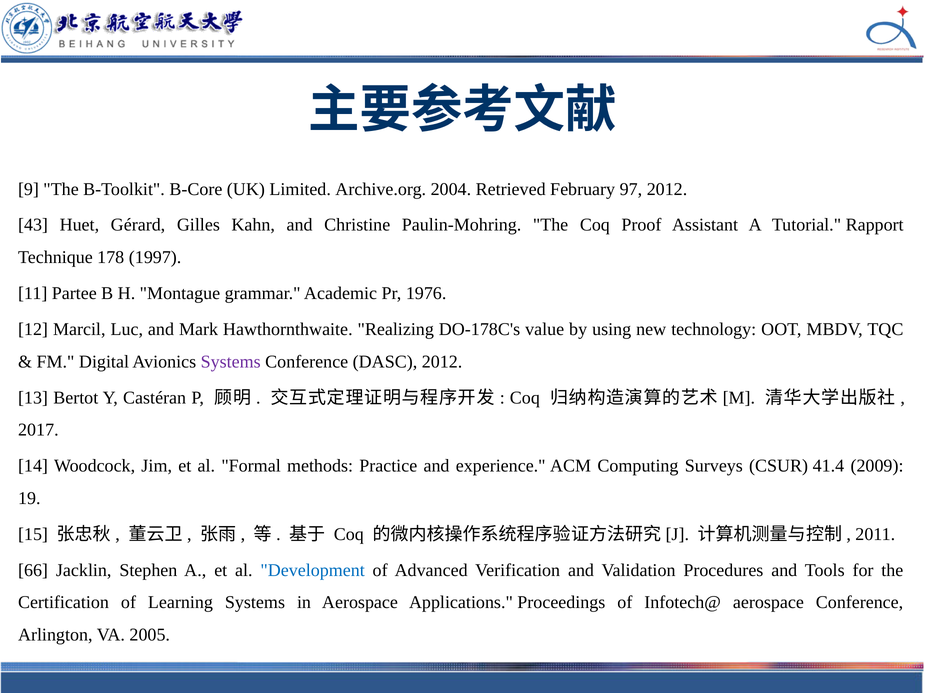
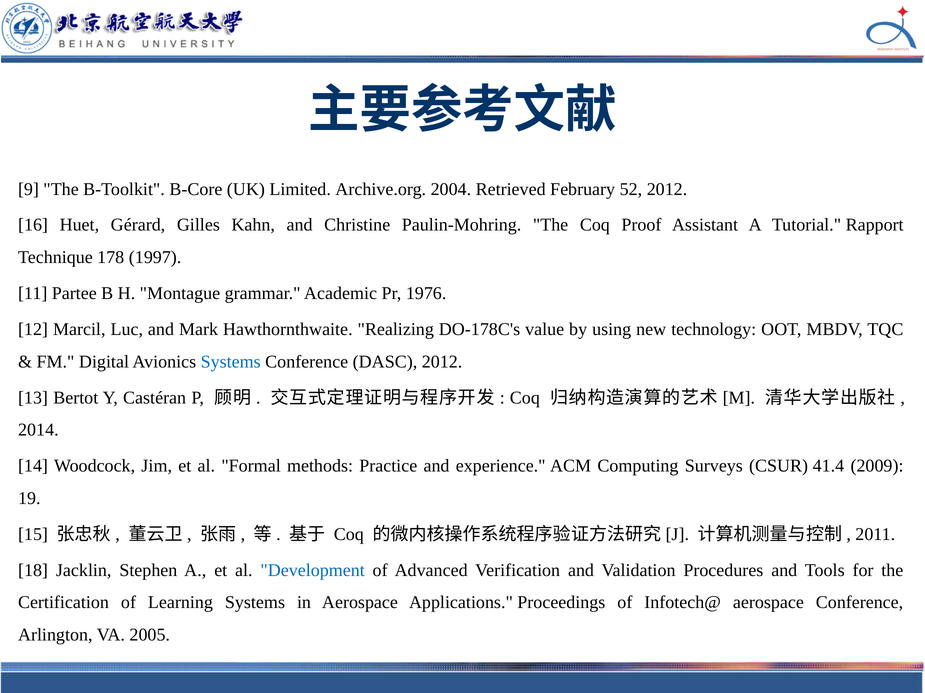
97: 97 -> 52
43: 43 -> 16
Systems at (231, 362) colour: purple -> blue
2017: 2017 -> 2014
66: 66 -> 18
